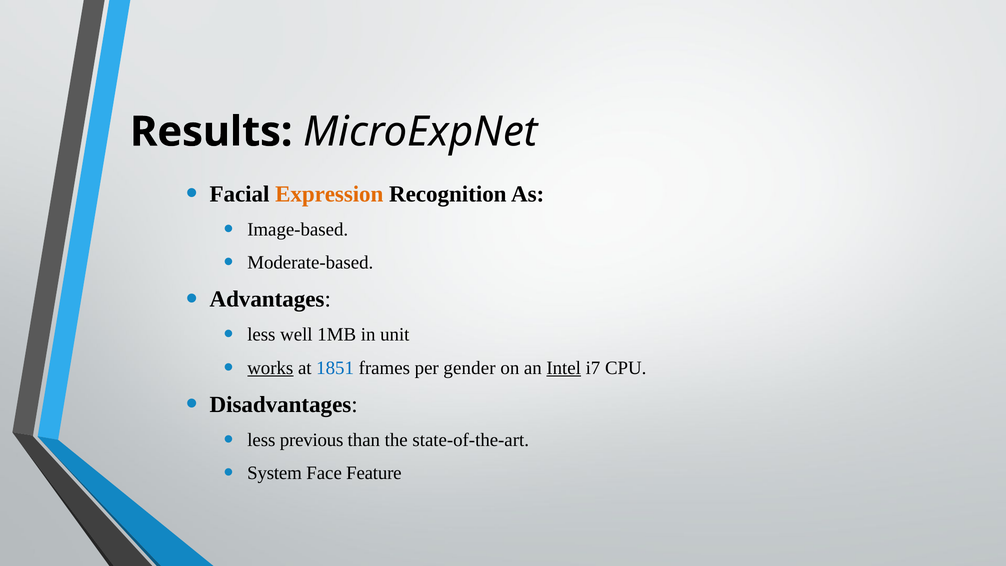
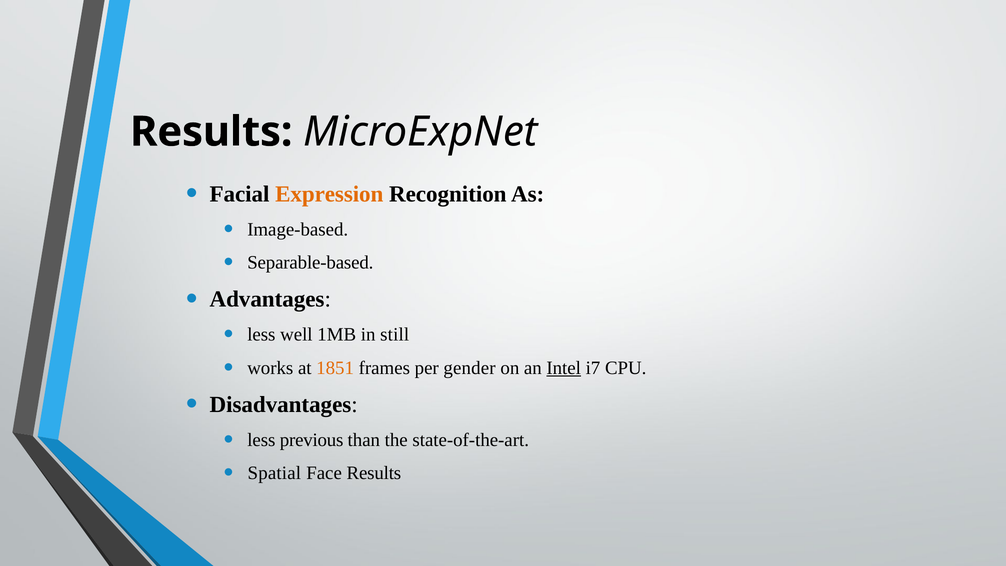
Moderate-based: Moderate-based -> Separable-based
unit: unit -> still
works underline: present -> none
1851 colour: blue -> orange
System: System -> Spatial
Face Feature: Feature -> Results
